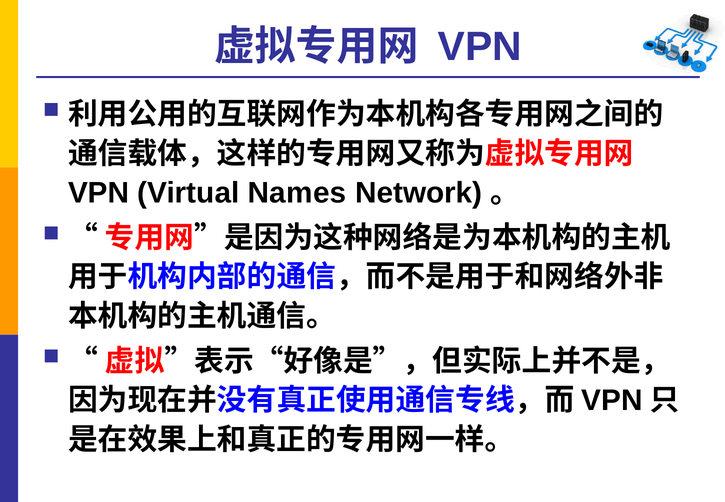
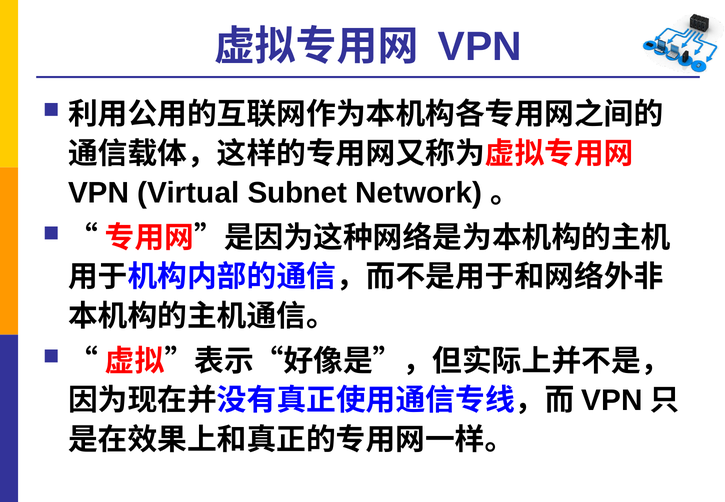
Names: Names -> Subnet
